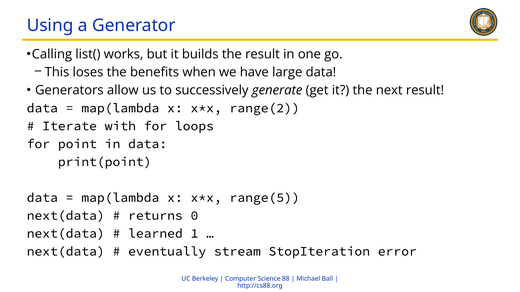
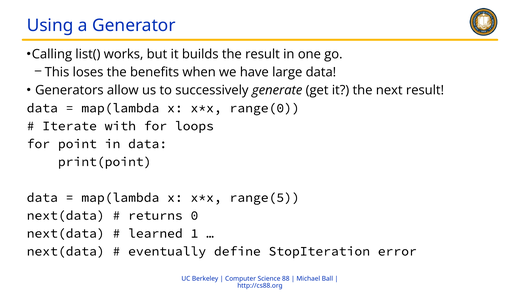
range(2: range(2 -> range(0
stream: stream -> define
